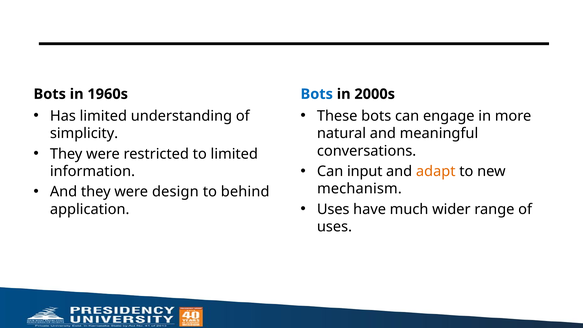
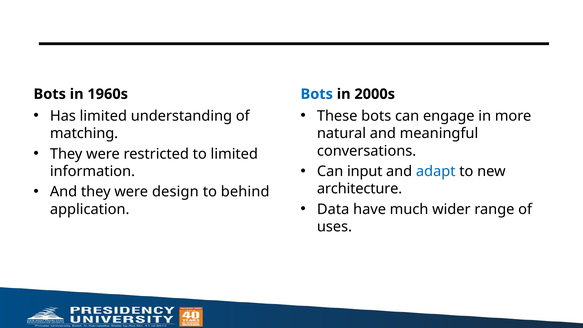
simplicity: simplicity -> matching
adapt colour: orange -> blue
mechanism: mechanism -> architecture
Uses at (333, 209): Uses -> Data
